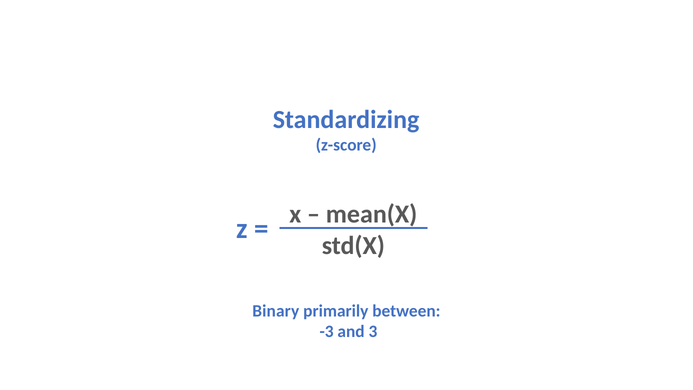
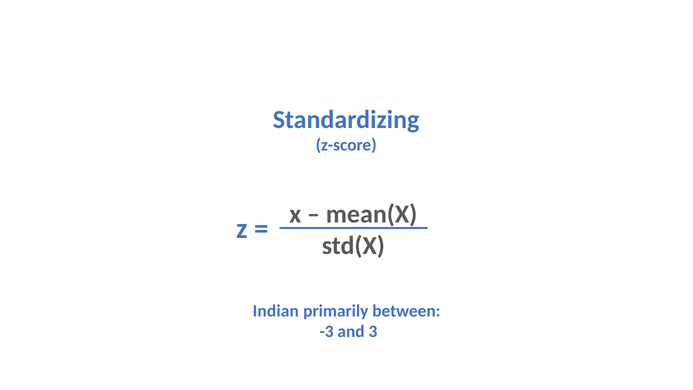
Binary: Binary -> Indian
